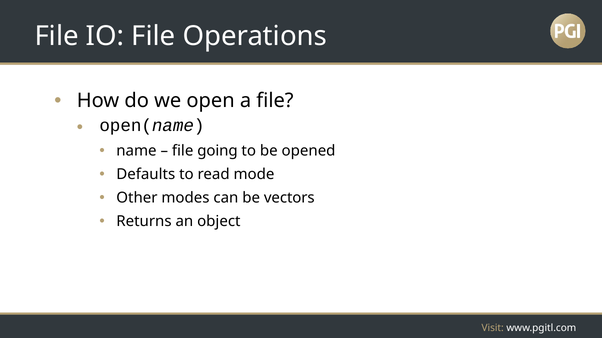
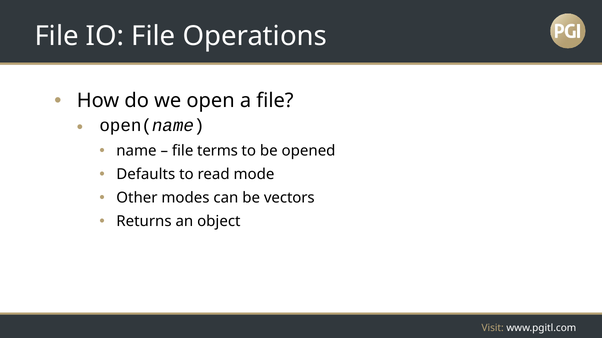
going: going -> terms
